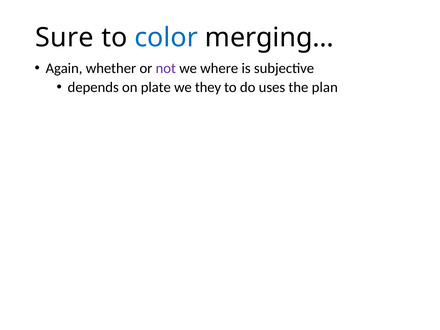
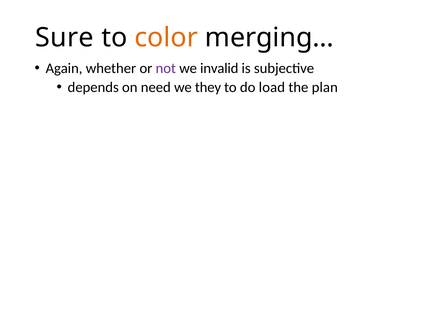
color colour: blue -> orange
where: where -> invalid
plate: plate -> need
uses: uses -> load
